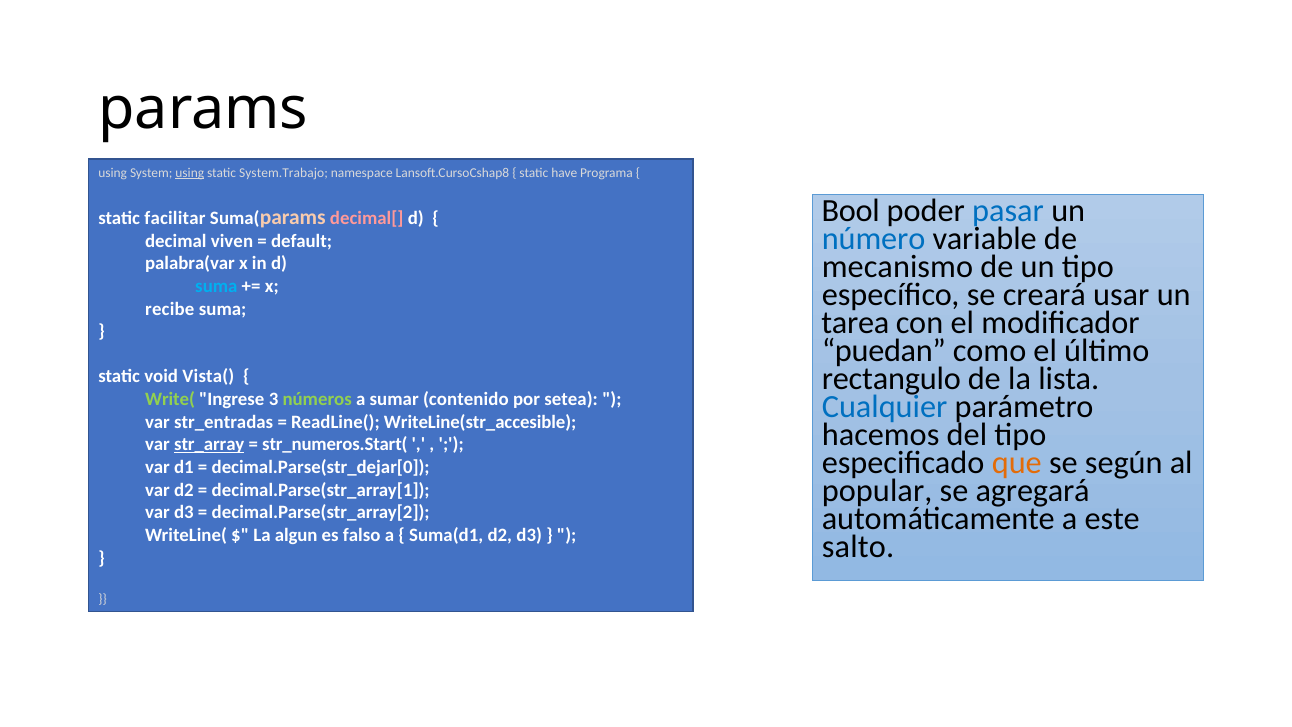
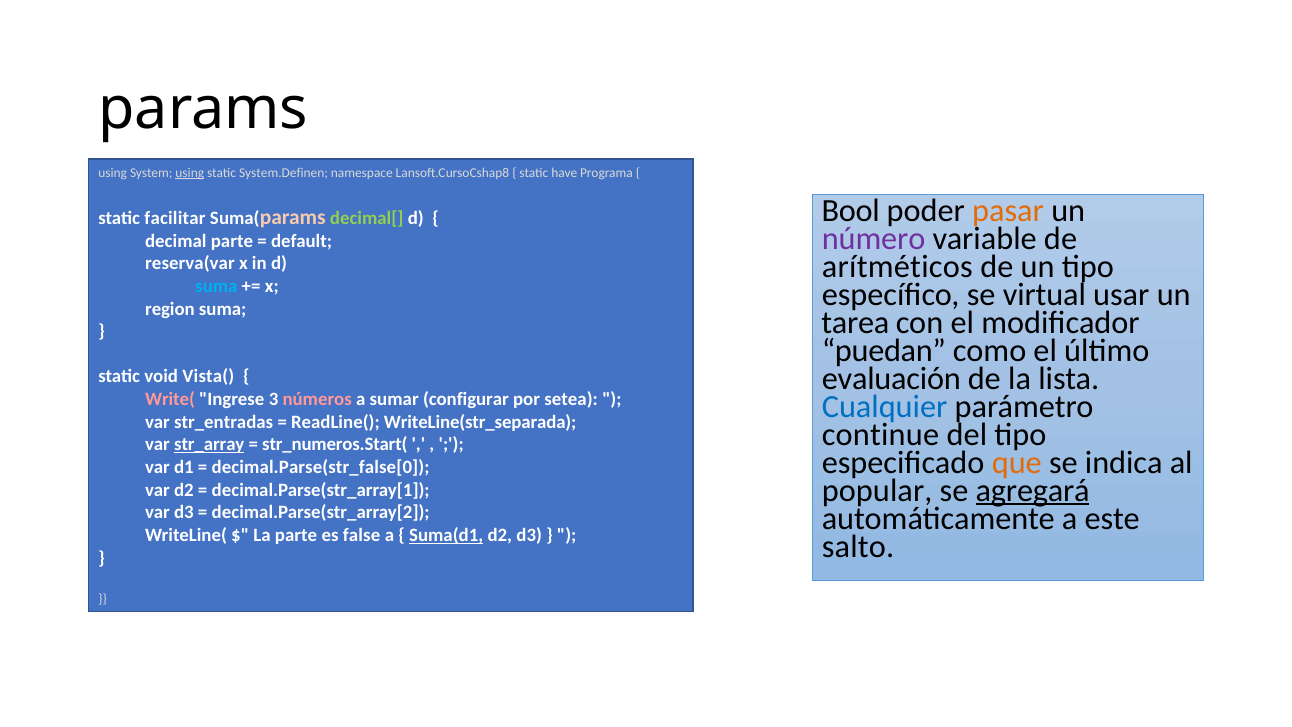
System.Trabajo: System.Trabajo -> System.Definen
pasar colour: blue -> orange
decimal[ colour: pink -> light green
número colour: blue -> purple
decimal viven: viven -> parte
mecanismo: mecanismo -> arítméticos
palabra(var: palabra(var -> reserva(var
creará: creará -> virtual
recibe: recibe -> region
rectangulo: rectangulo -> evaluación
Write( colour: light green -> pink
números colour: light green -> pink
contenido: contenido -> configurar
WriteLine(str_accesible: WriteLine(str_accesible -> WriteLine(str_separada
hacemos: hacemos -> continue
según: según -> indica
decimal.Parse(str_dejar[0: decimal.Parse(str_dejar[0 -> decimal.Parse(str_false[0
agregará underline: none -> present
La algun: algun -> parte
falso: falso -> false
Suma(d1 underline: none -> present
